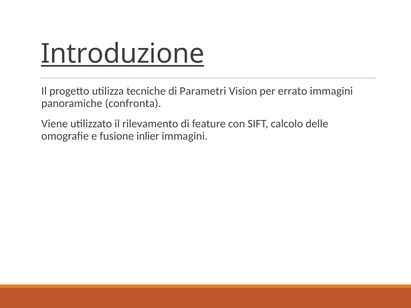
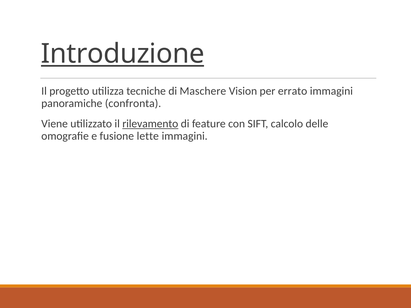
Parametri: Parametri -> Maschere
rilevamento underline: none -> present
inlier: inlier -> lette
